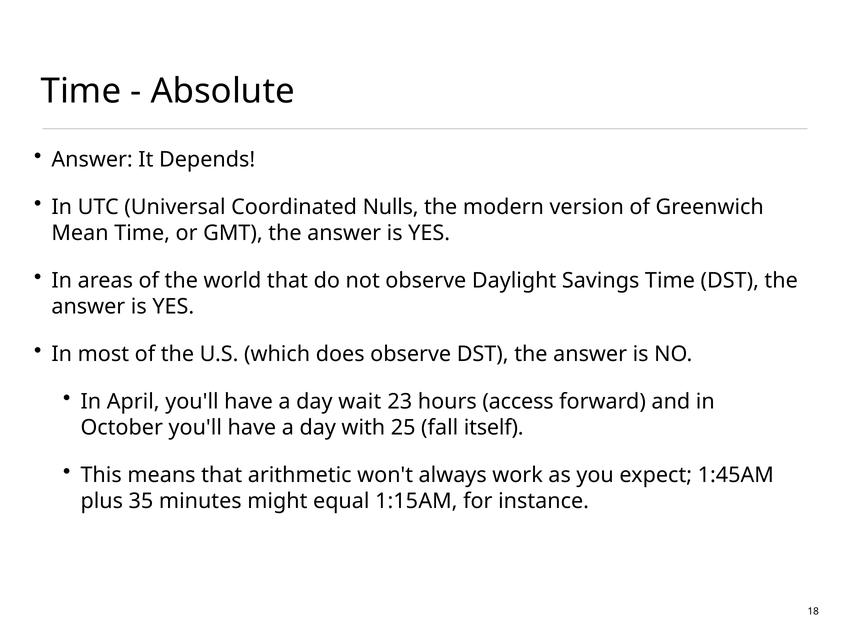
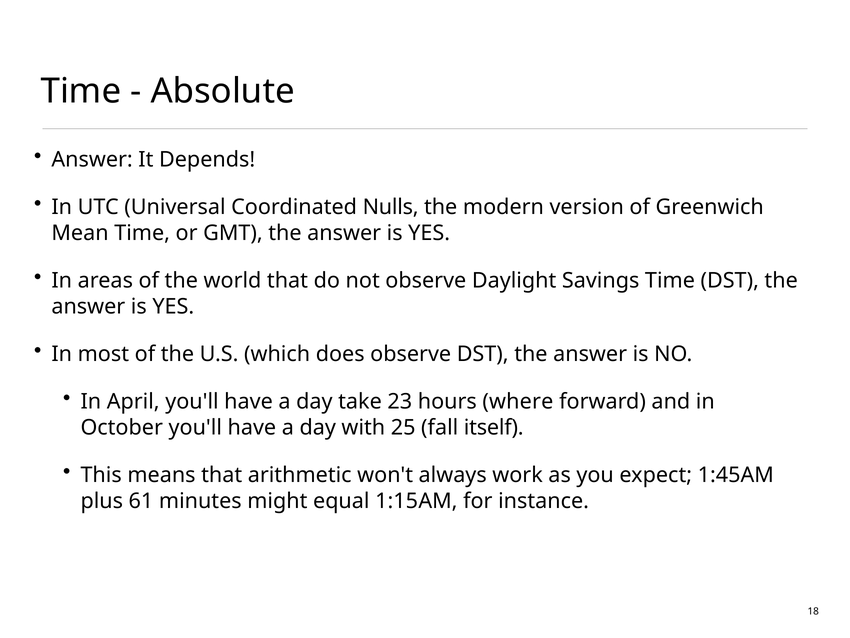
wait: wait -> take
access: access -> where
35: 35 -> 61
